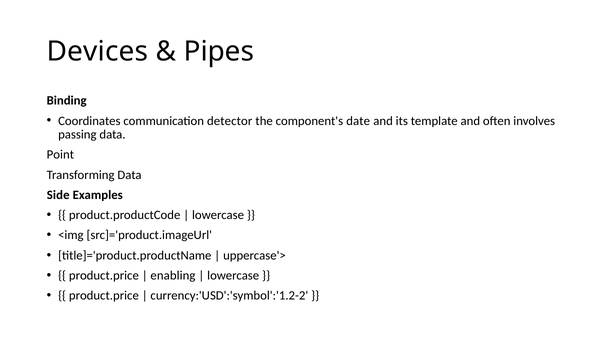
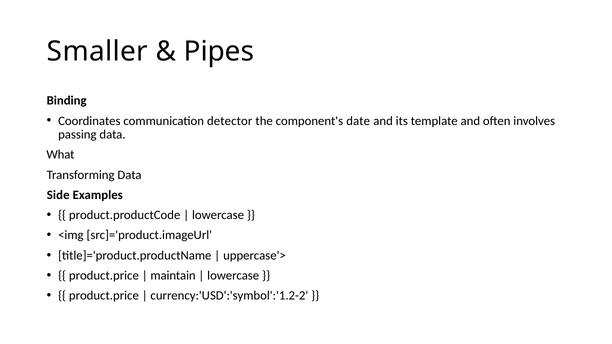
Devices: Devices -> Smaller
Point: Point -> What
enabling: enabling -> maintain
